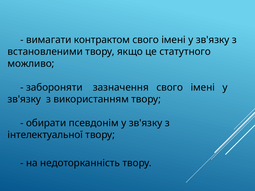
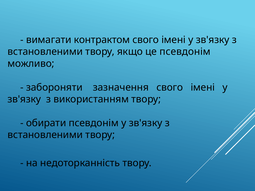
це статутного: статутного -> псевдонім
інтелектуальної at (45, 135): інтелектуальної -> встановленими
